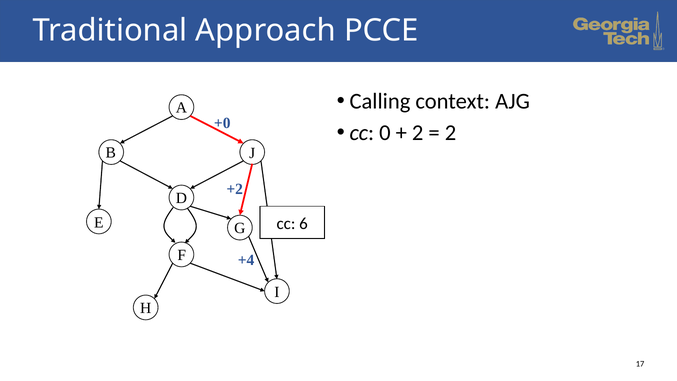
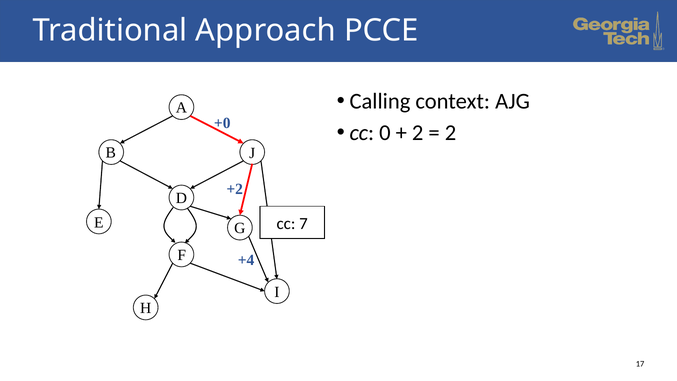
6: 6 -> 7
